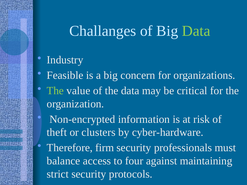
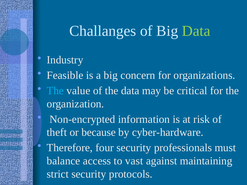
The at (55, 91) colour: light green -> light blue
clusters: clusters -> because
firm: firm -> four
four: four -> vast
